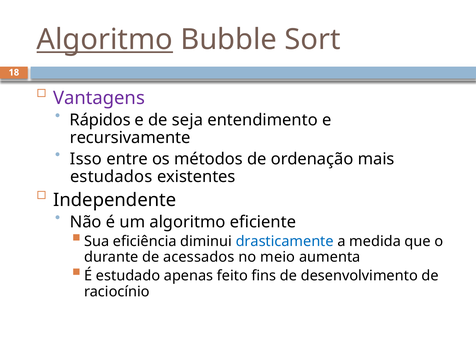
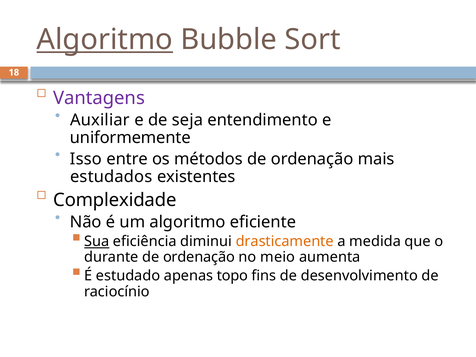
Rápidos: Rápidos -> Auxiliar
recursivamente: recursivamente -> uniformemente
Independente: Independente -> Complexidade
Sua underline: none -> present
drasticamente colour: blue -> orange
acessados at (199, 257): acessados -> ordenação
feito: feito -> topo
